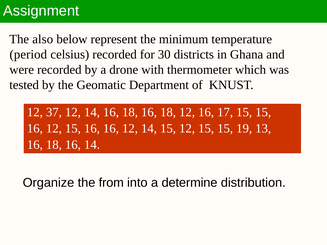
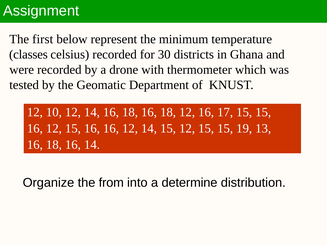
also: also -> first
period: period -> classes
37: 37 -> 10
